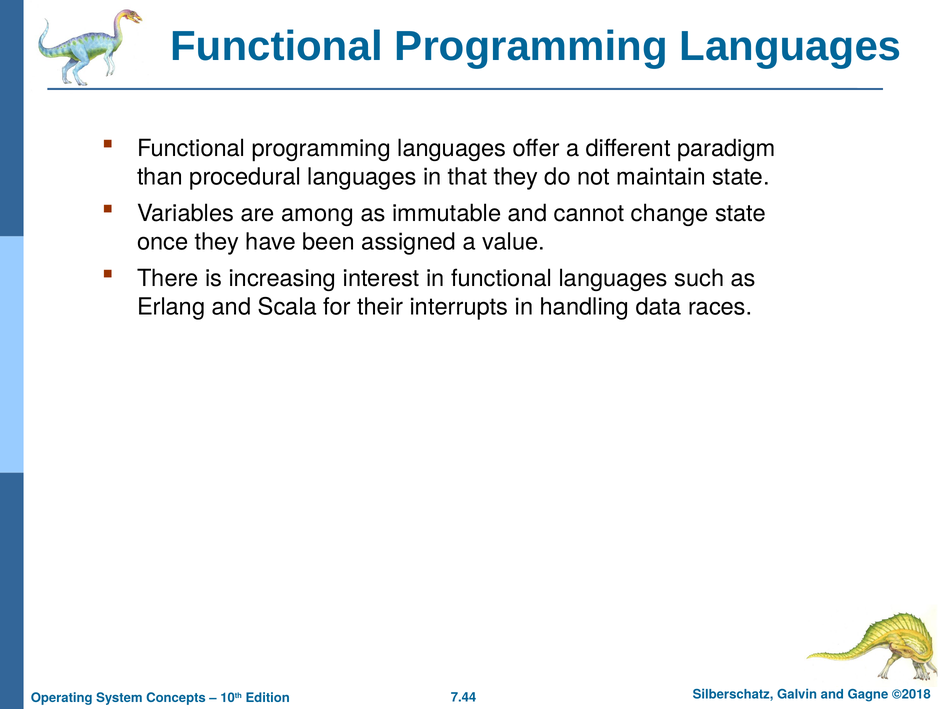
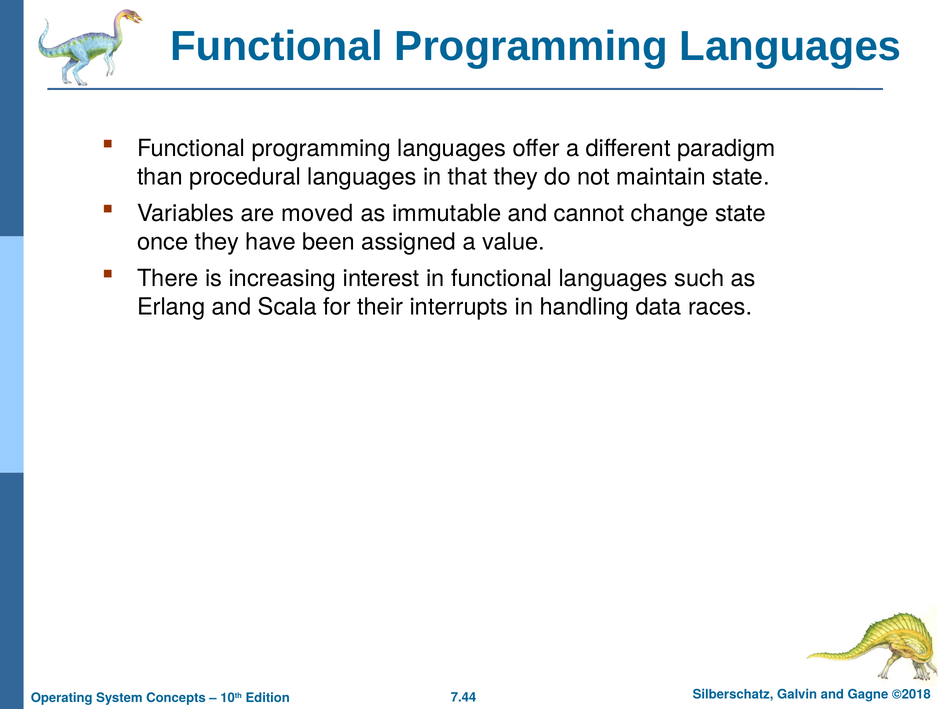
among: among -> moved
